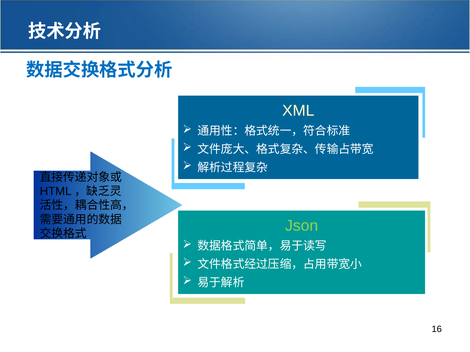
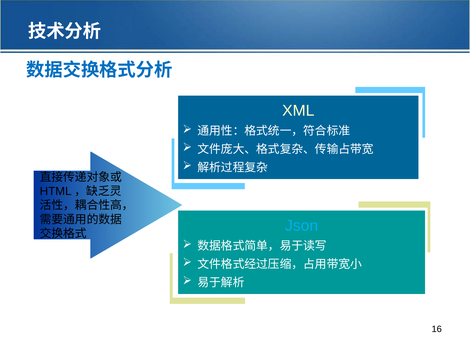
Json colour: light green -> light blue
